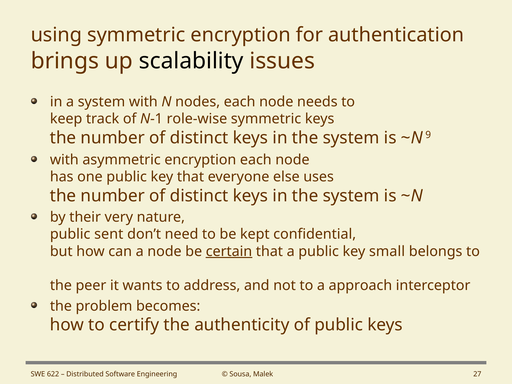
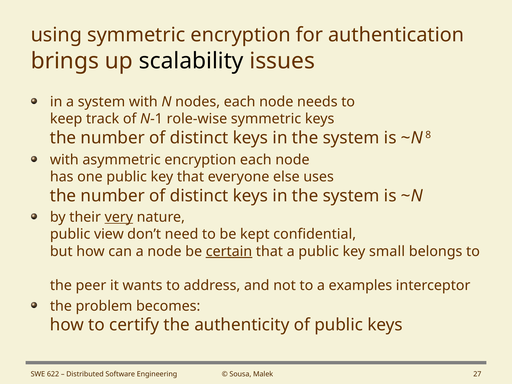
9: 9 -> 8
very underline: none -> present
sent: sent -> view
approach: approach -> examples
